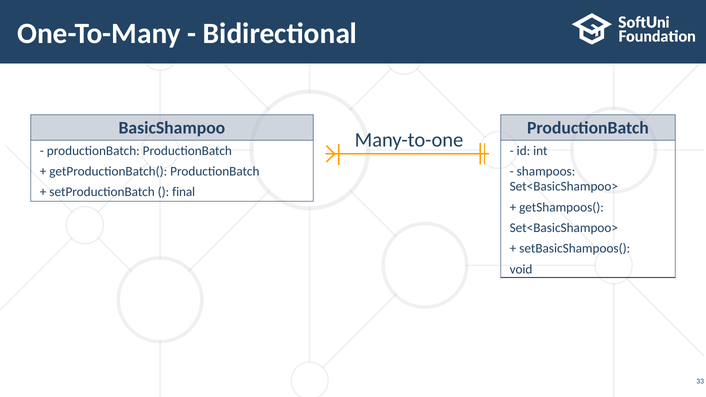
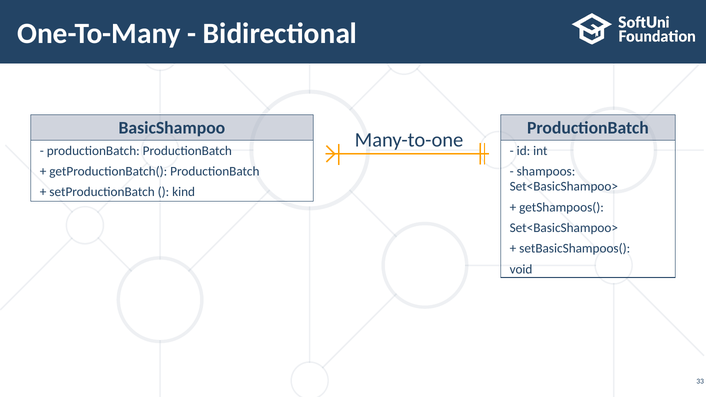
final: final -> kind
